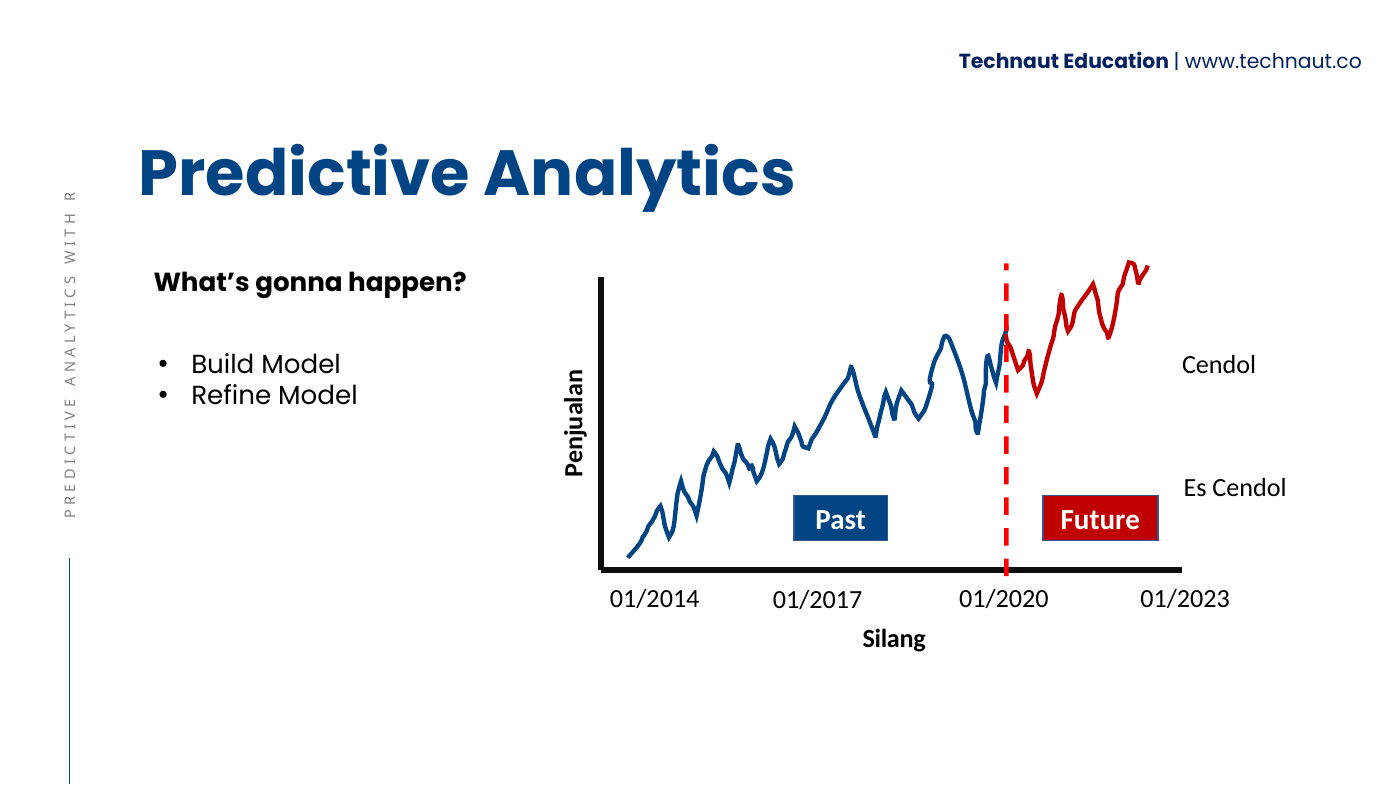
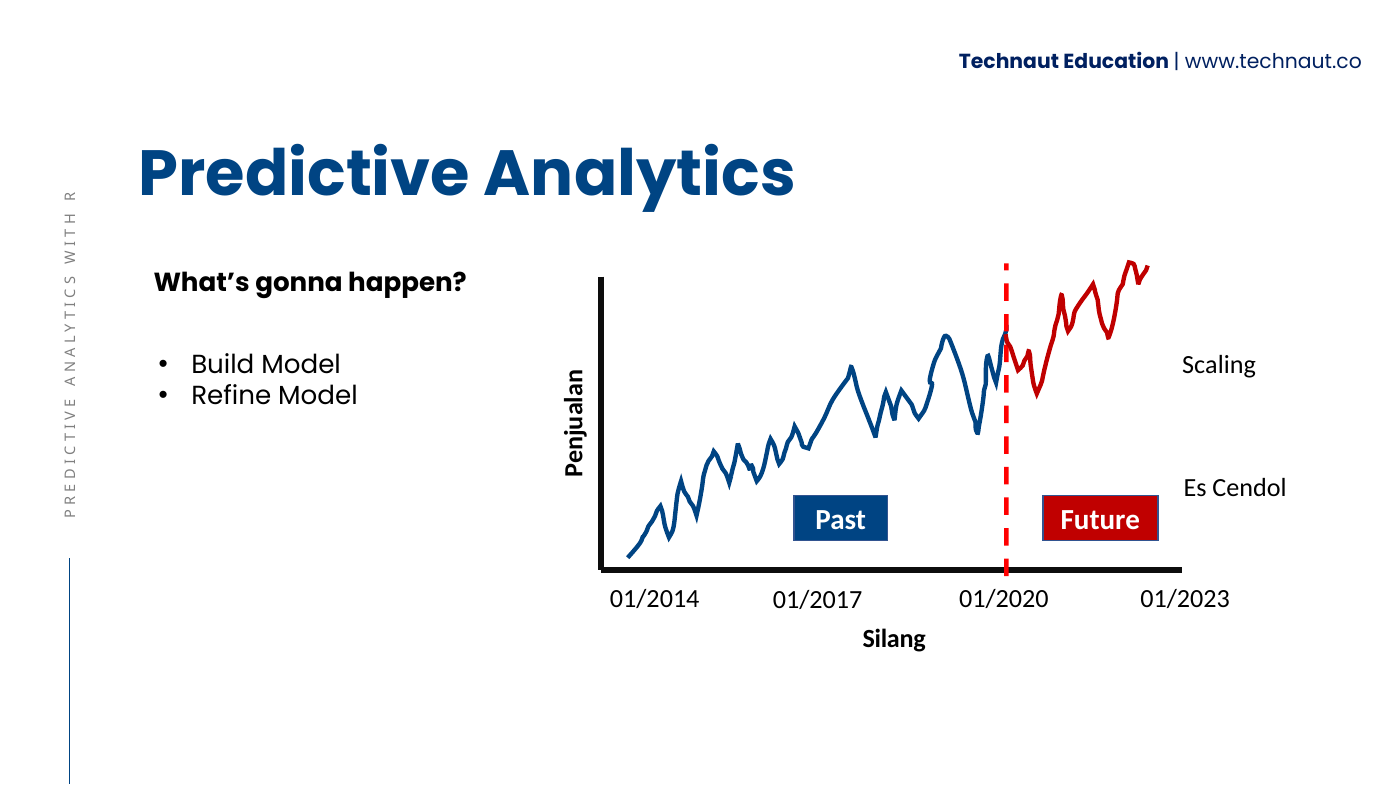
Cendol at (1219, 364): Cendol -> Scaling
